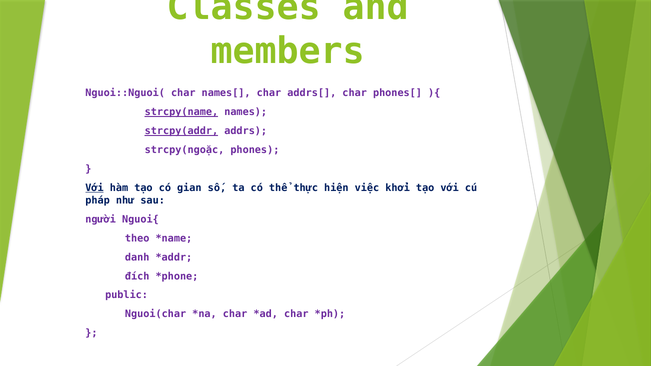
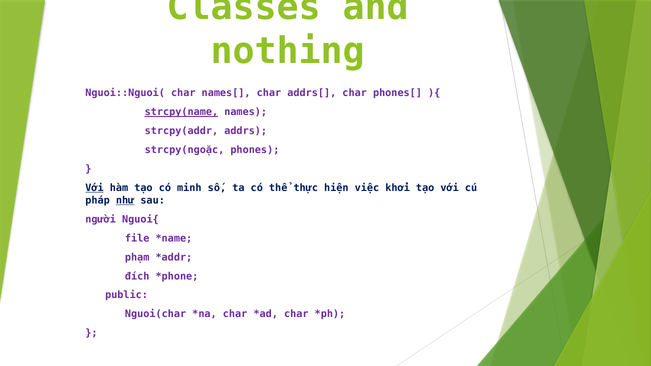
members: members -> nothing
strcpy(addr underline: present -> none
gian: gian -> minh
như underline: none -> present
theo: theo -> file
danh: danh -> phạm
